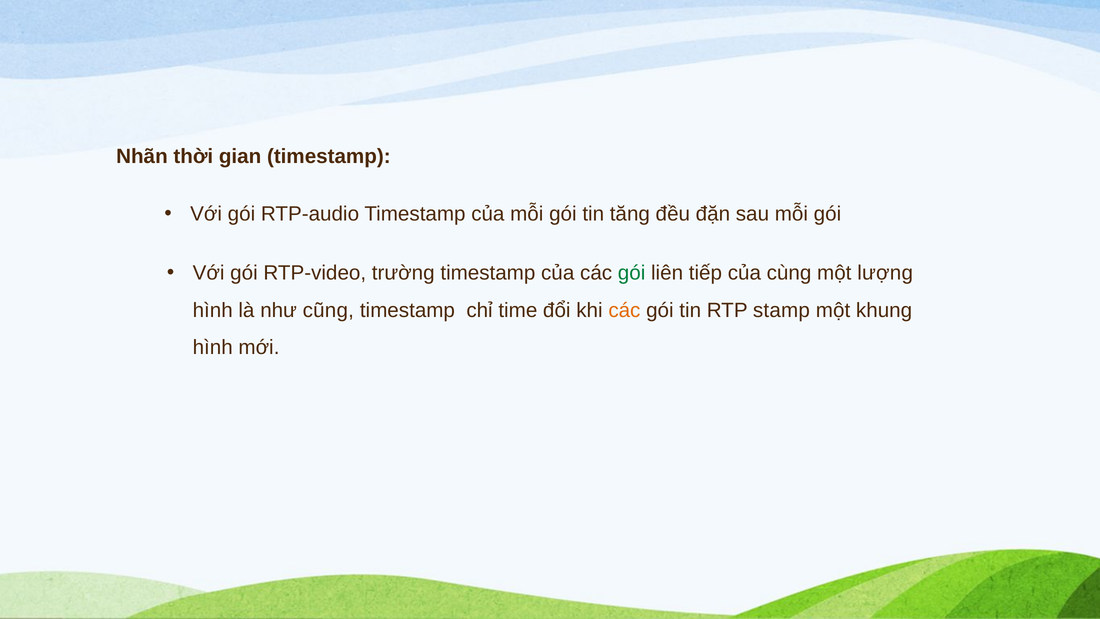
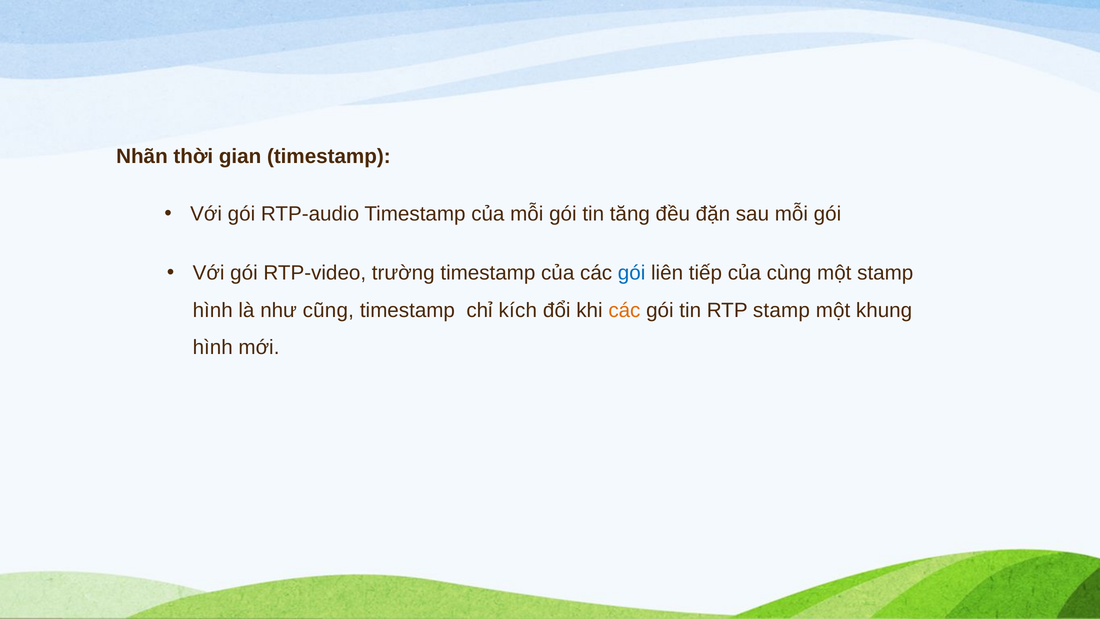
gói at (632, 273) colour: green -> blue
một lượng: lượng -> stamp
time: time -> kích
